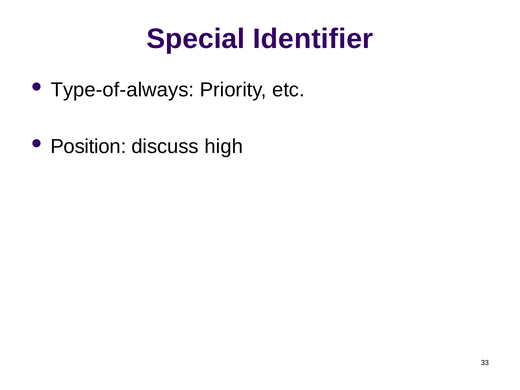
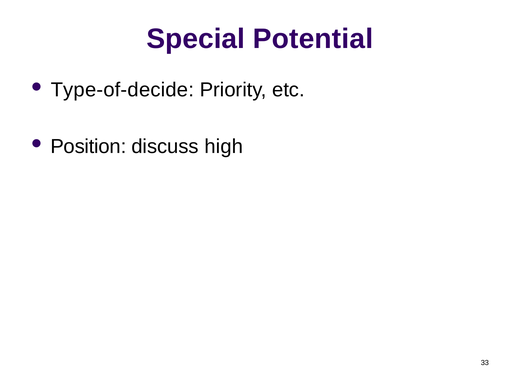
Identifier: Identifier -> Potential
Type-of-always: Type-of-always -> Type-of-decide
